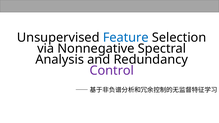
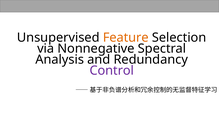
Feature colour: blue -> orange
